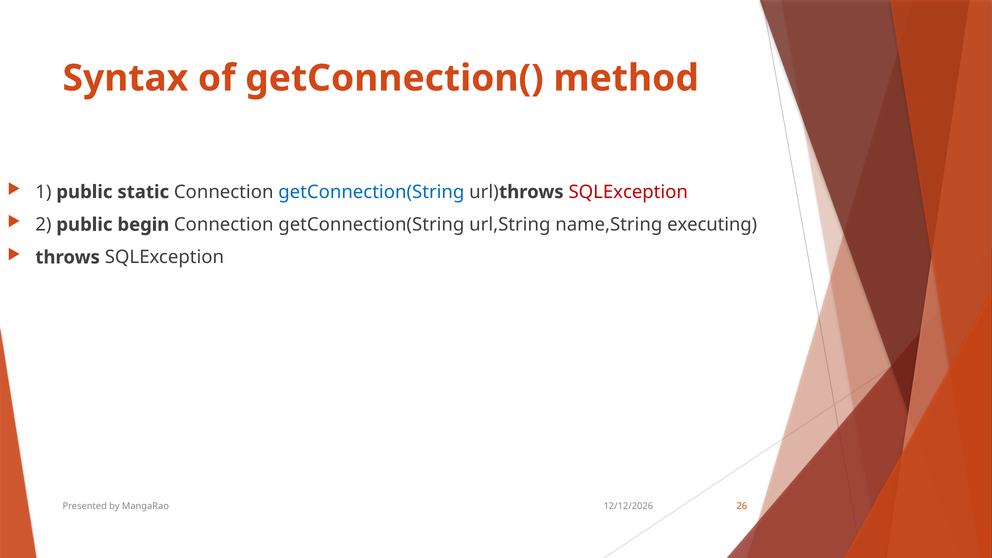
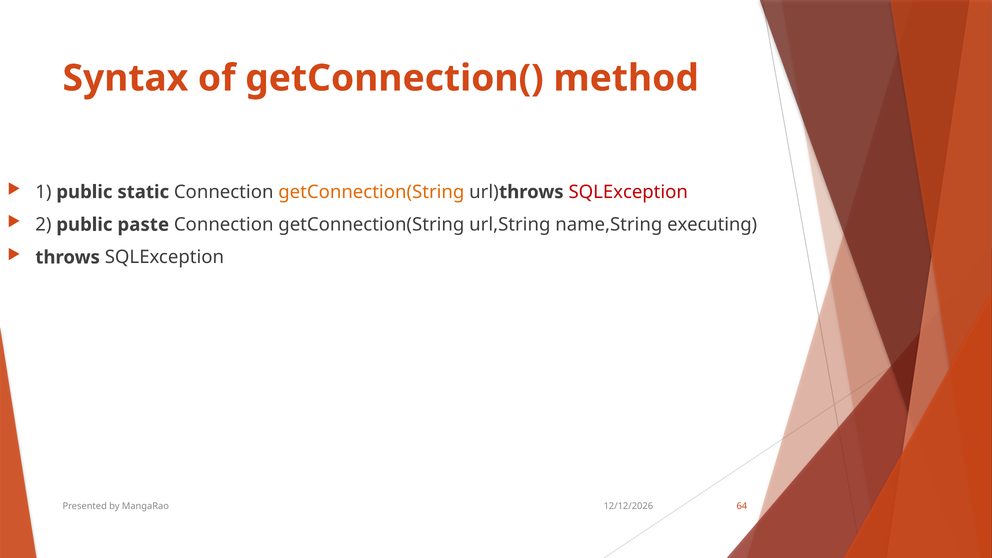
getConnection(String at (371, 192) colour: blue -> orange
begin: begin -> paste
26: 26 -> 64
